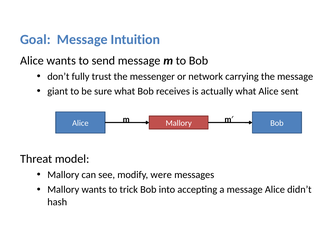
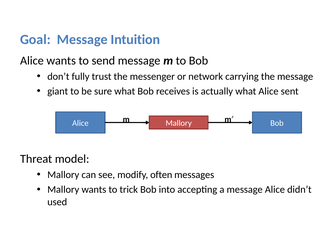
were: were -> often
hash: hash -> used
